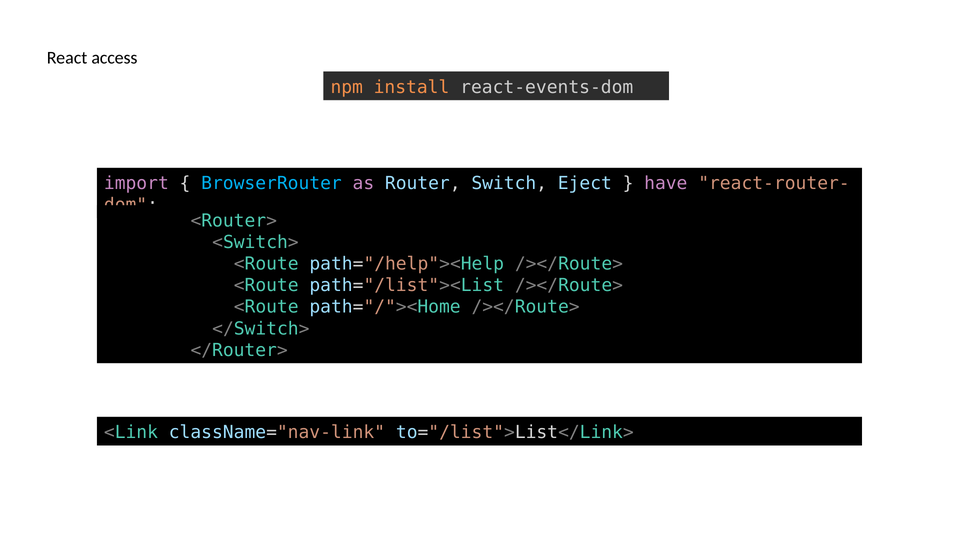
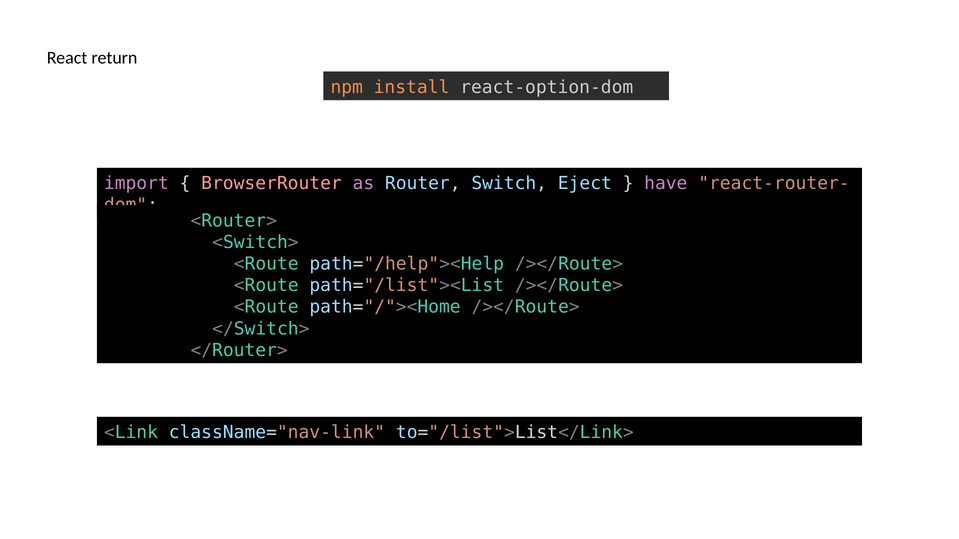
access: access -> return
react-events-dom: react-events-dom -> react-option-dom
BrowserRouter colour: light blue -> pink
